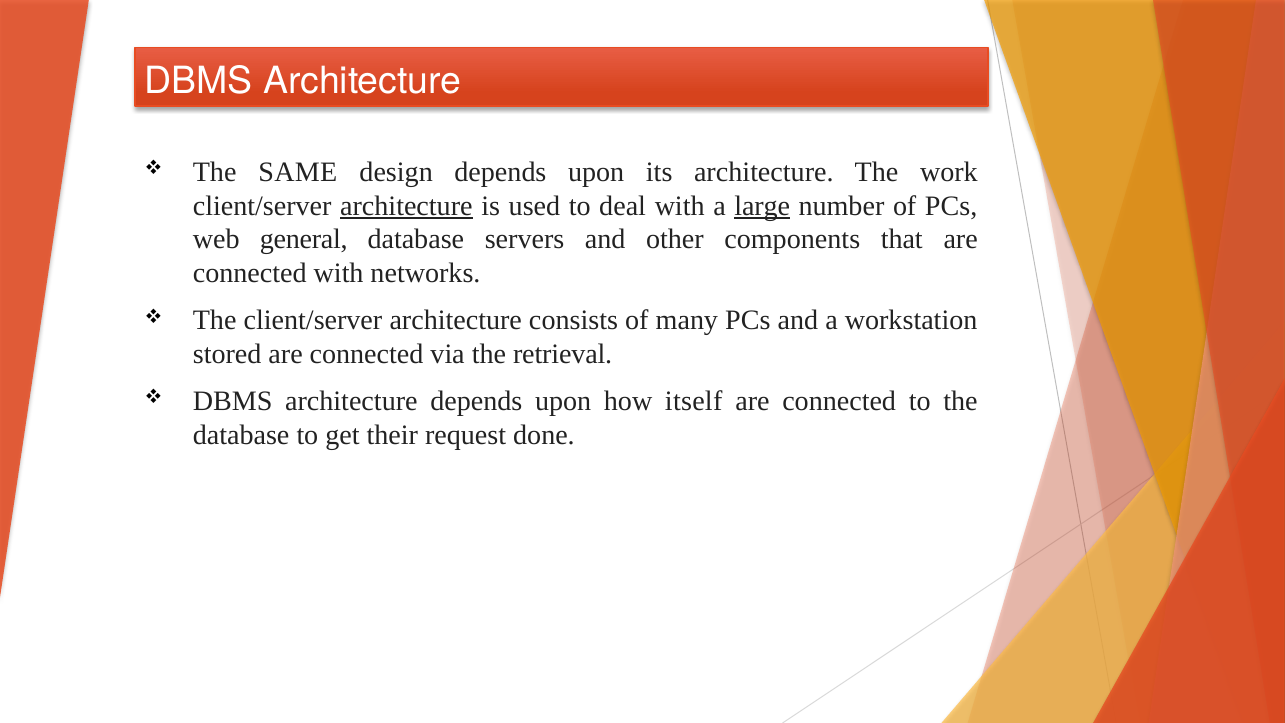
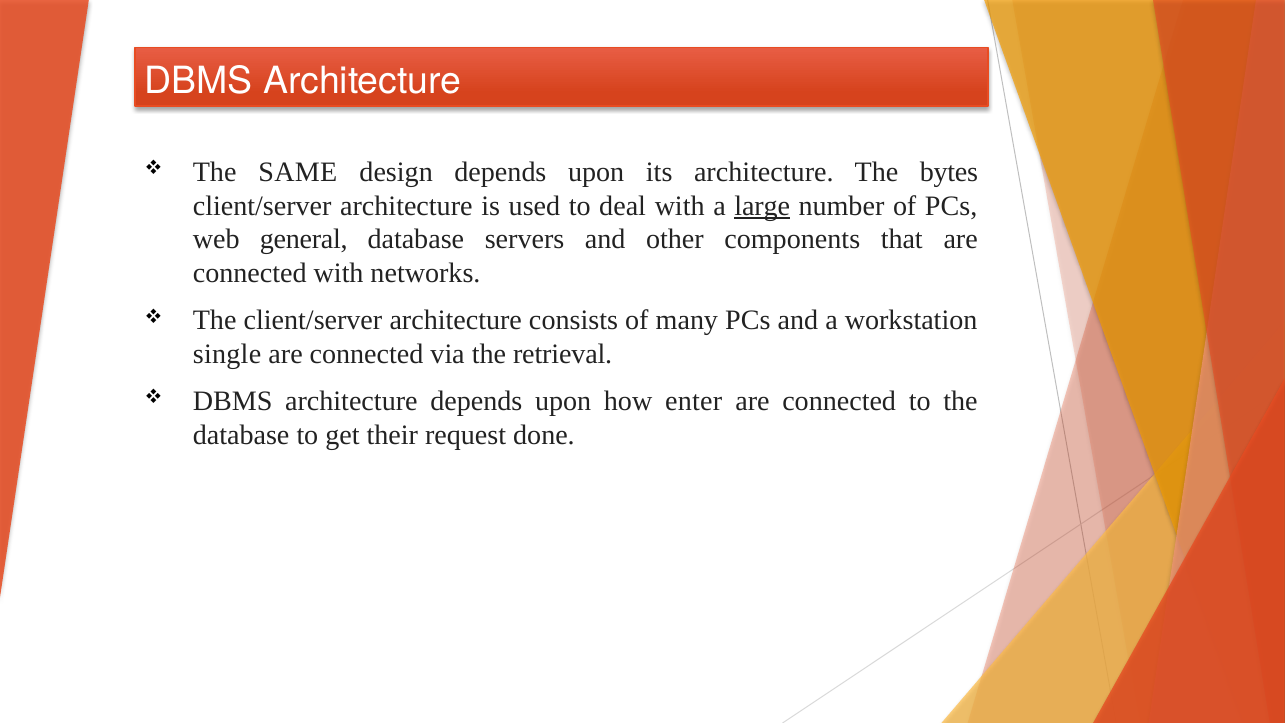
work: work -> bytes
architecture at (406, 206) underline: present -> none
stored: stored -> single
itself: itself -> enter
